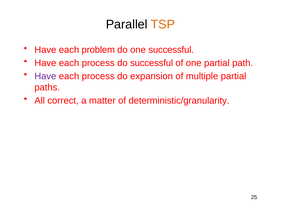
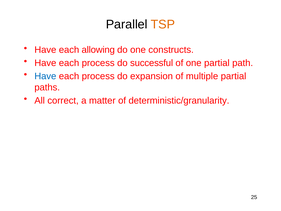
problem: problem -> allowing
one successful: successful -> constructs
Have at (45, 76) colour: purple -> blue
